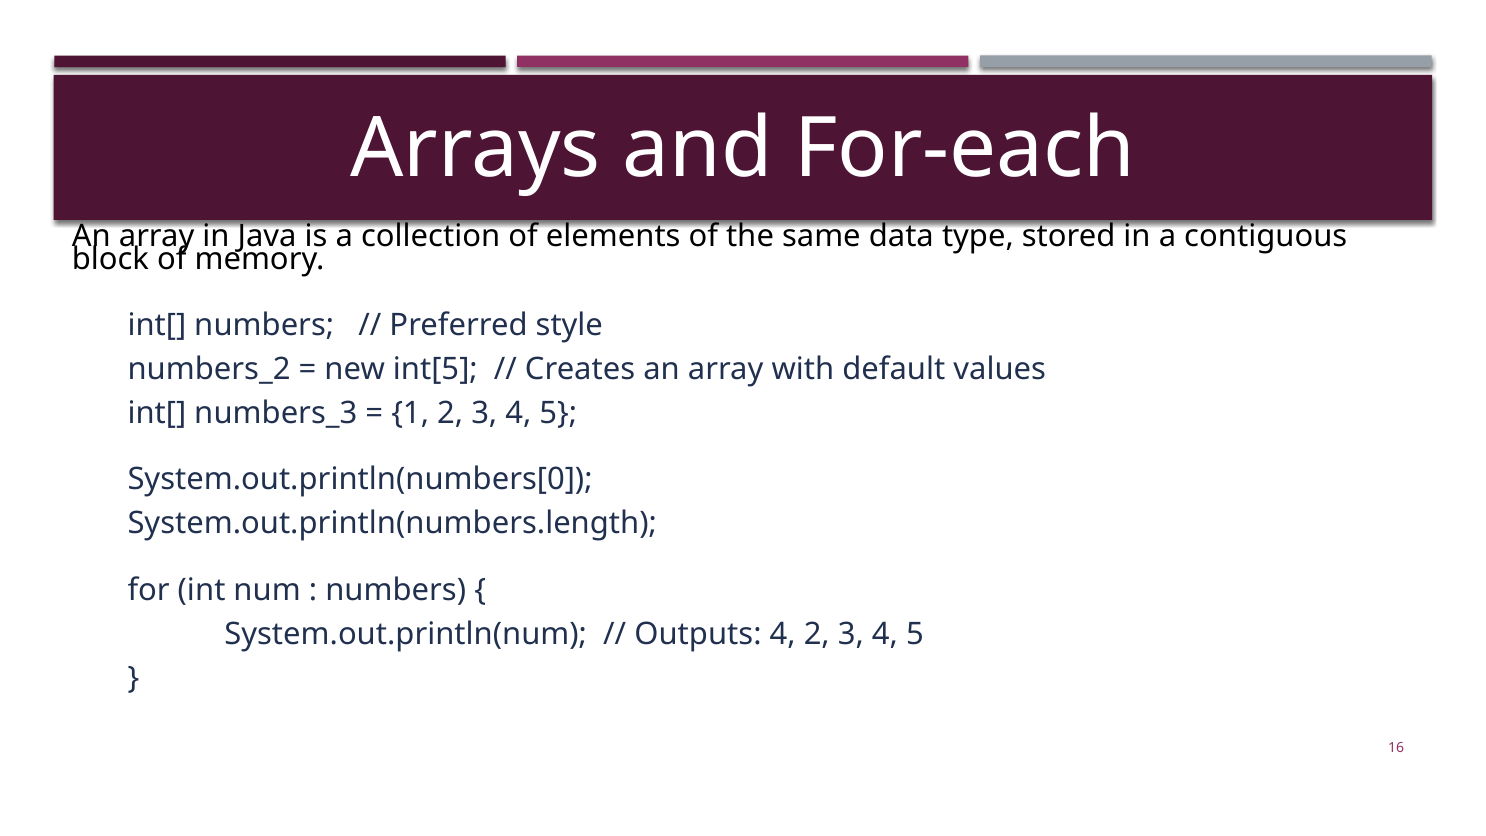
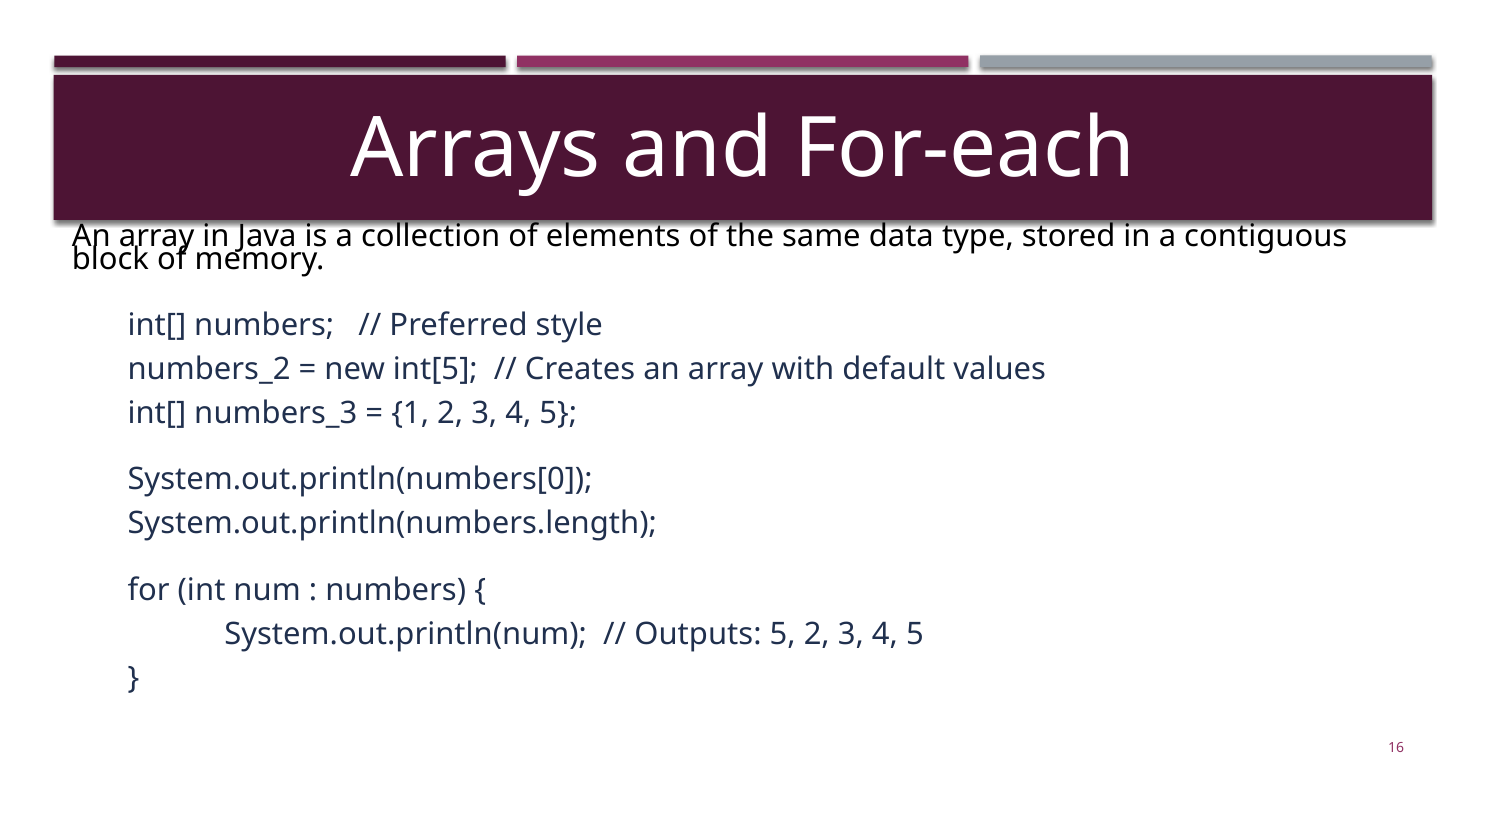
Outputs 4: 4 -> 5
